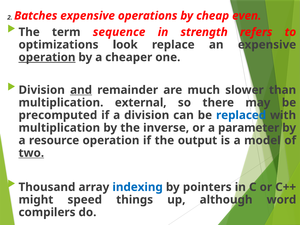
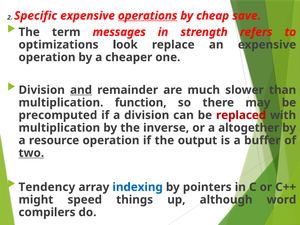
Batches: Batches -> Specific
operations underline: none -> present
even: even -> save
sequence: sequence -> messages
operation at (47, 57) underline: present -> none
external: external -> function
replaced colour: blue -> red
parameter: parameter -> altogether
model: model -> buffer
Thousand: Thousand -> Tendency
